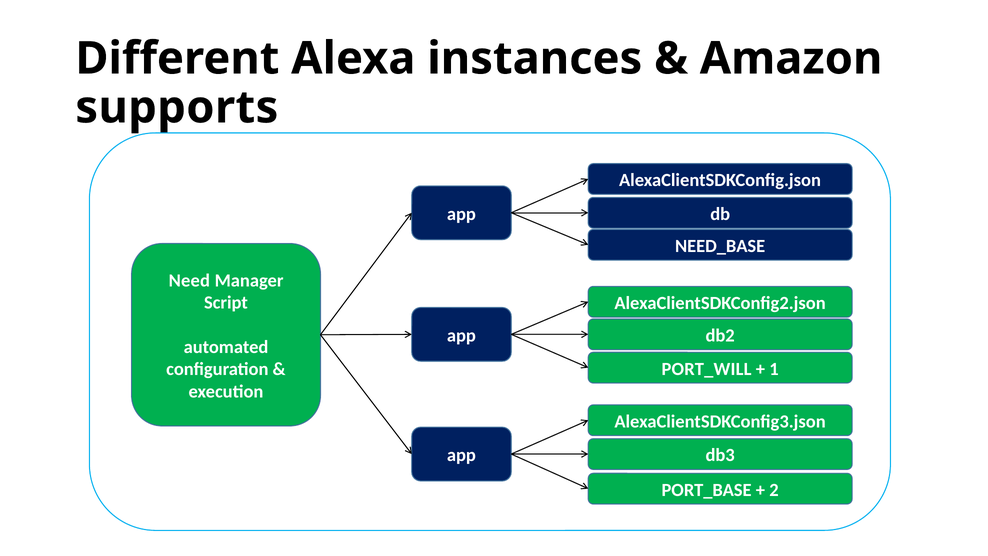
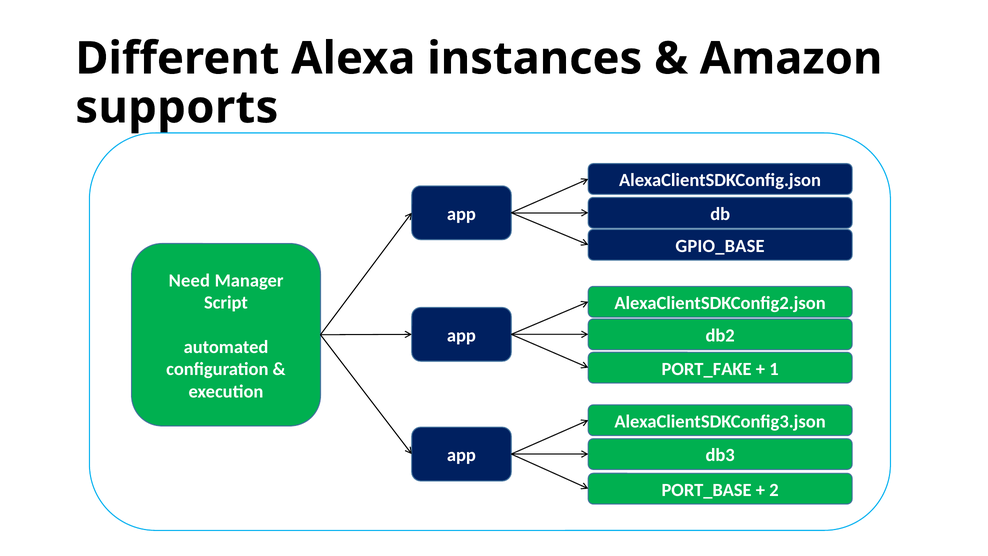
NEED_BASE: NEED_BASE -> GPIO_BASE
PORT_WILL: PORT_WILL -> PORT_FAKE
